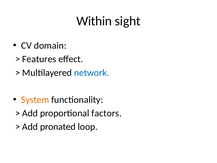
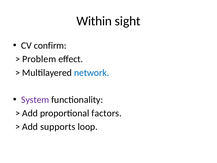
domain: domain -> confirm
Features: Features -> Problem
System colour: orange -> purple
pronated: pronated -> supports
